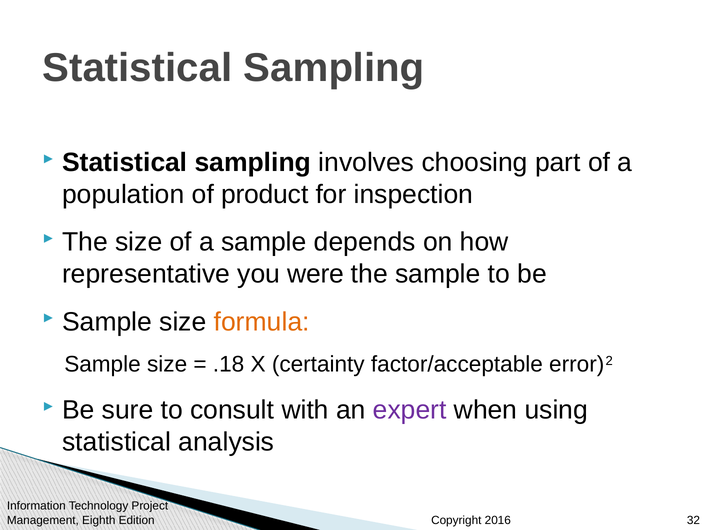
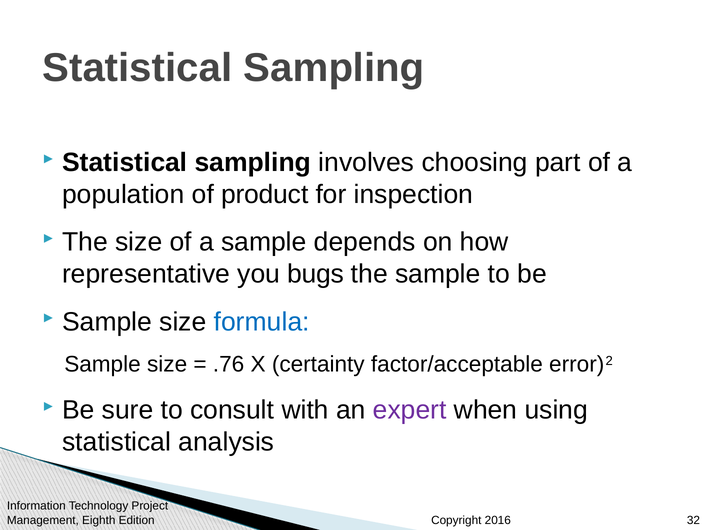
were: were -> bugs
formula colour: orange -> blue
.18: .18 -> .76
